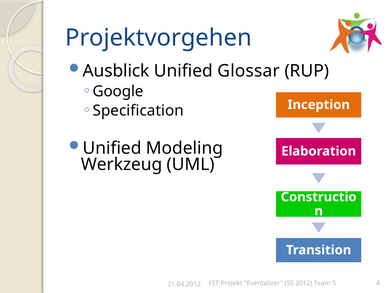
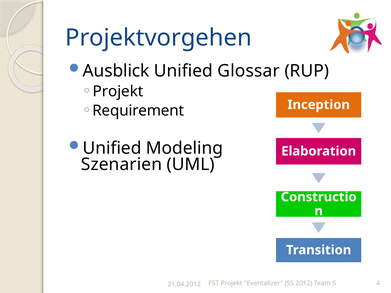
Google at (118, 91): Google -> Projekt
Specification: Specification -> Requirement
Werkzeug: Werkzeug -> Szenarien
